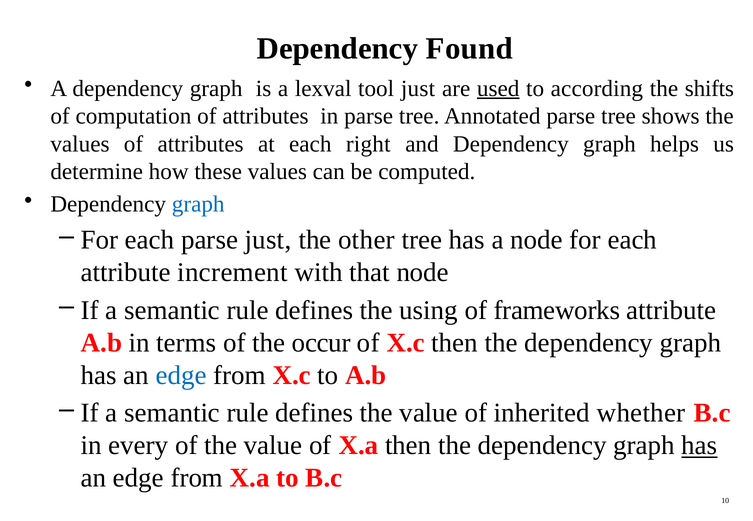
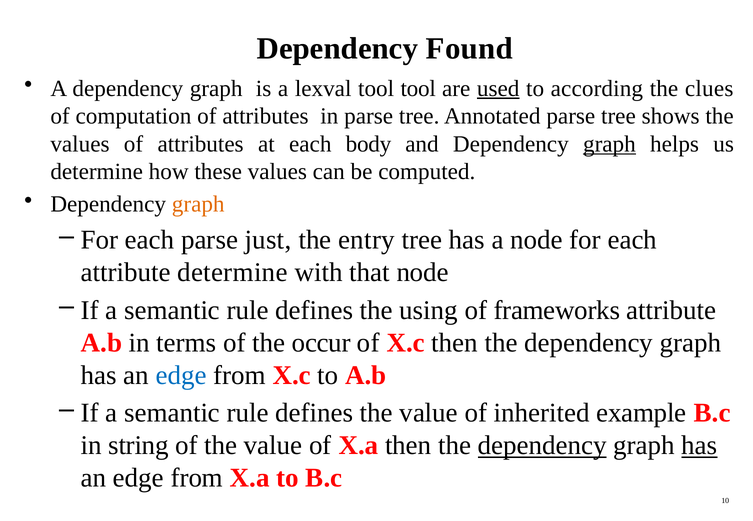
tool just: just -> tool
shifts: shifts -> clues
right: right -> body
graph at (609, 144) underline: none -> present
graph at (198, 204) colour: blue -> orange
other: other -> entry
attribute increment: increment -> determine
whether: whether -> example
every: every -> string
dependency at (542, 446) underline: none -> present
